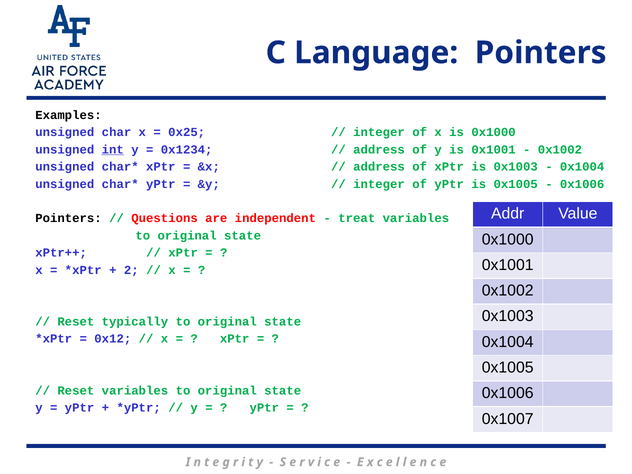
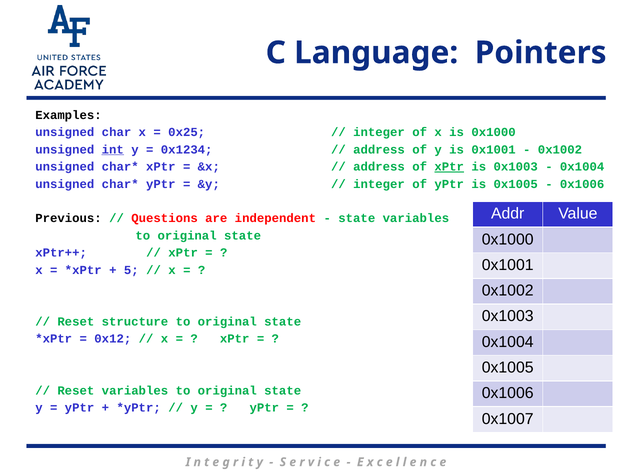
xPtr at (449, 167) underline: none -> present
Pointers at (68, 218): Pointers -> Previous
treat at (357, 218): treat -> state
2: 2 -> 5
typically: typically -> structure
